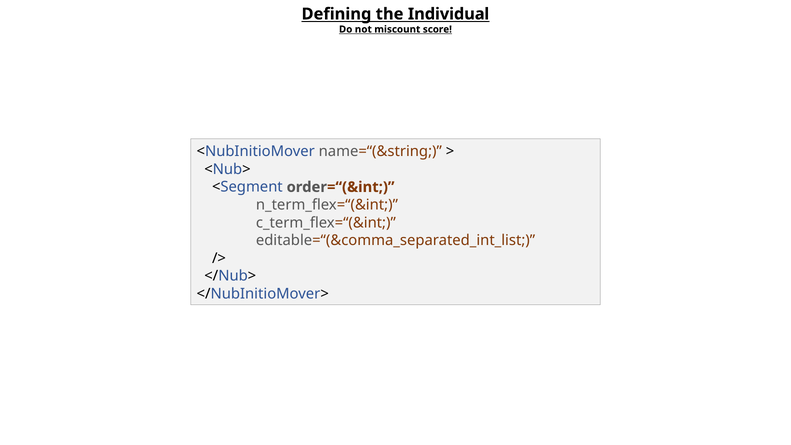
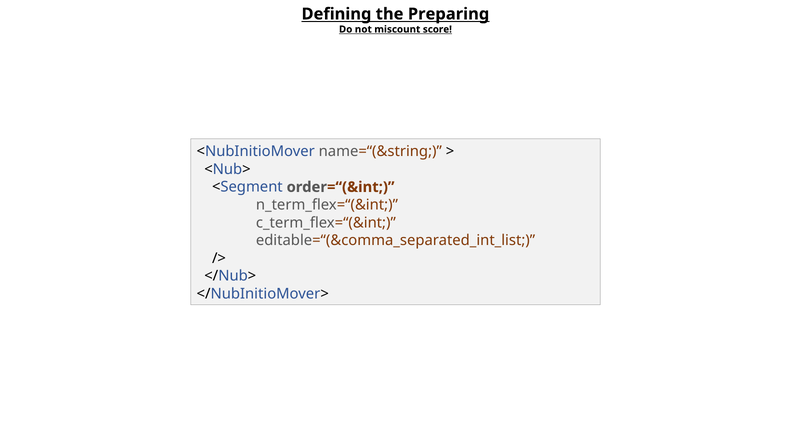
Individual: Individual -> Preparing
